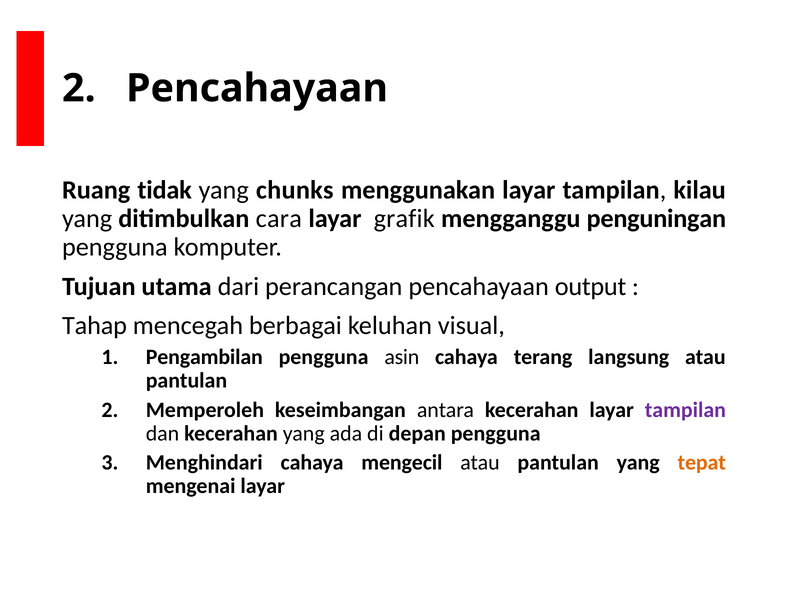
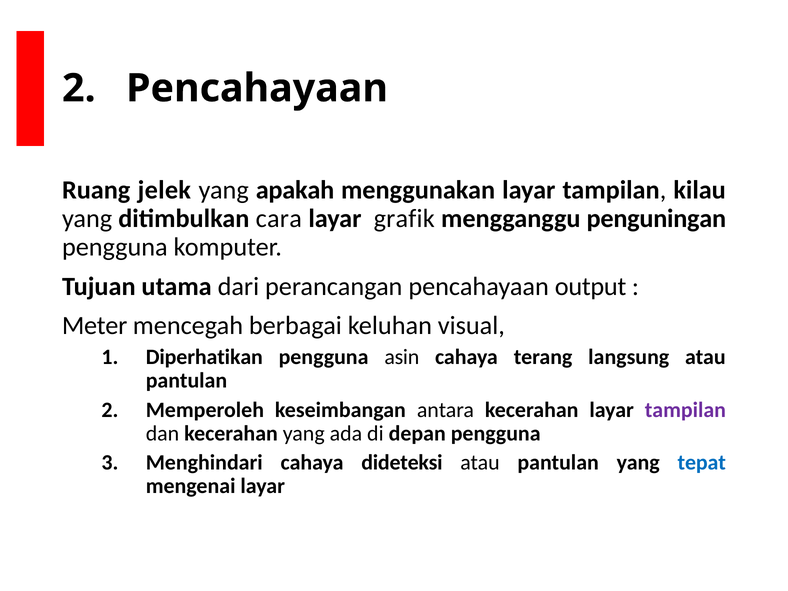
tidak: tidak -> jelek
chunks: chunks -> apakah
Tahap: Tahap -> Meter
Pengambilan: Pengambilan -> Diperhatikan
mengecil: mengecil -> dideteksi
tepat colour: orange -> blue
